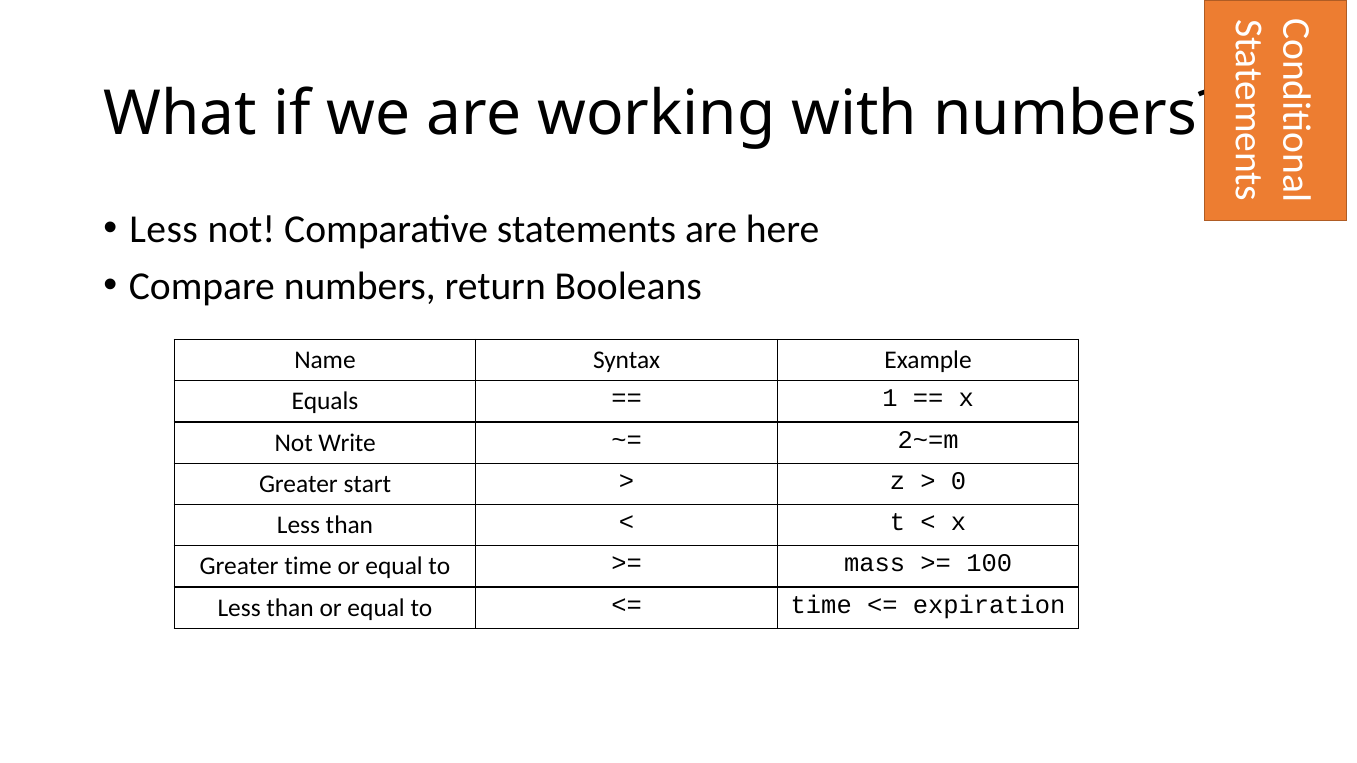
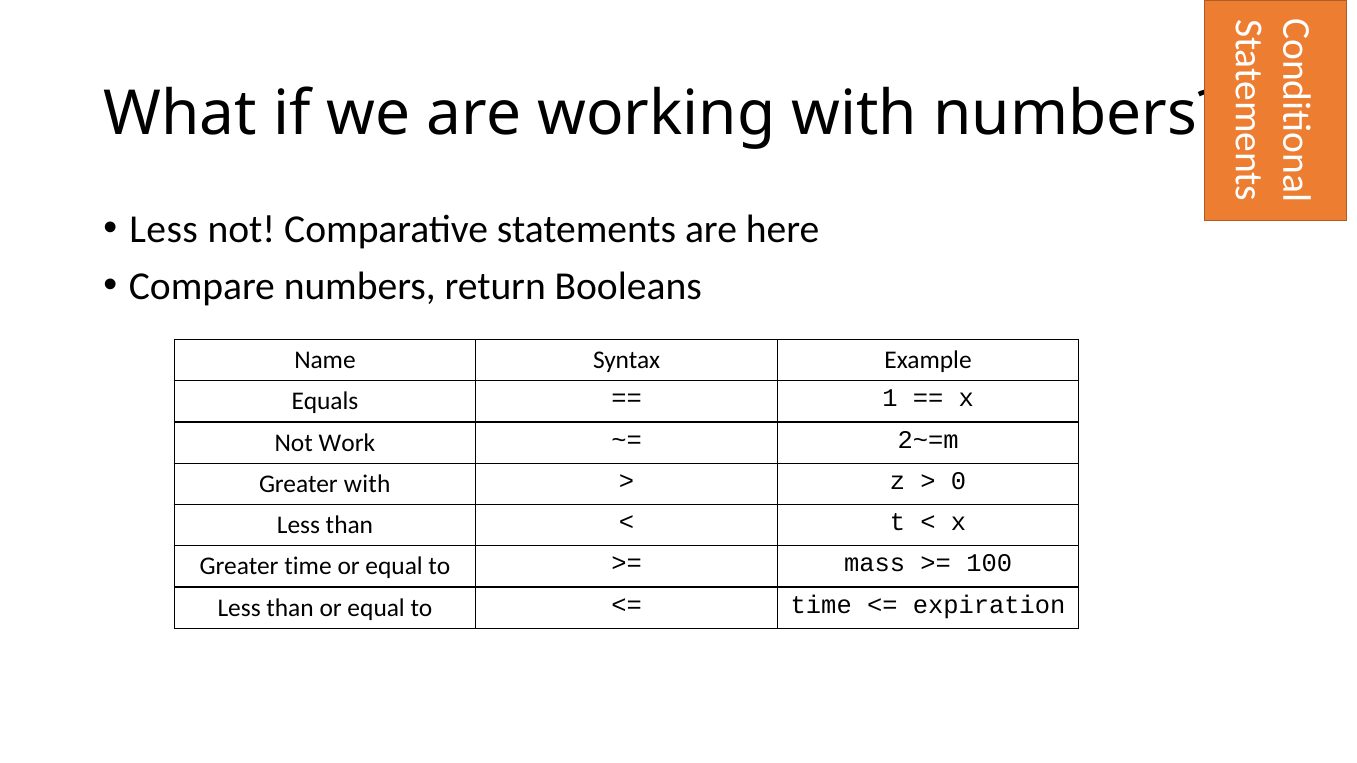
Write: Write -> Work
Greater start: start -> with
